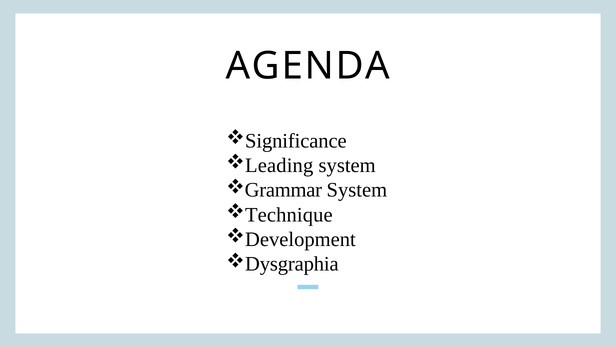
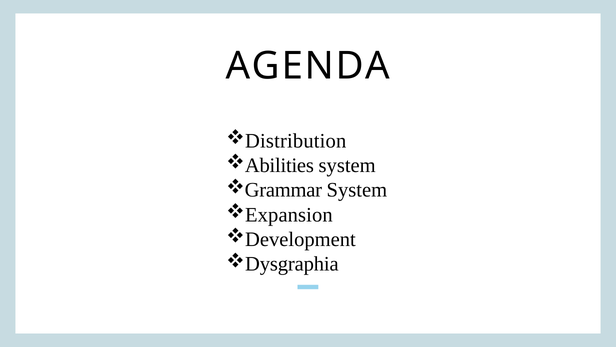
Significance: Significance -> Distribution
Leading: Leading -> Abilities
Technique: Technique -> Expansion
